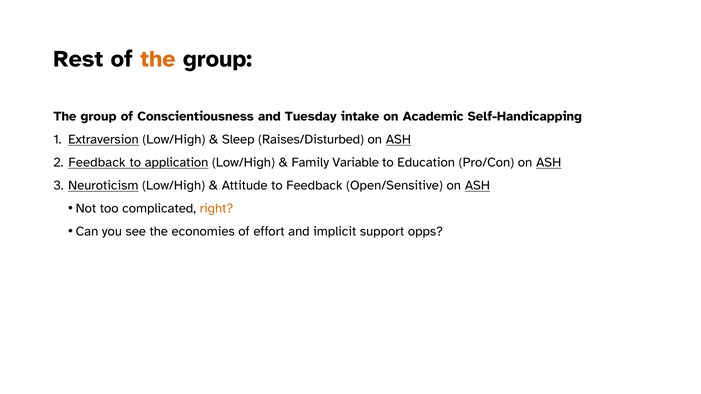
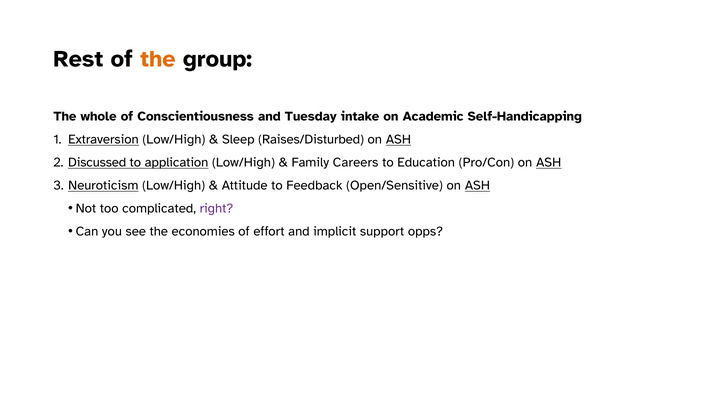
group at (99, 116): group -> whole
Feedback at (97, 163): Feedback -> Discussed
Variable: Variable -> Careers
right colour: orange -> purple
